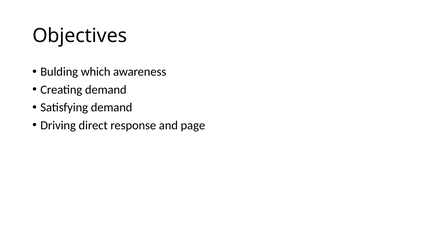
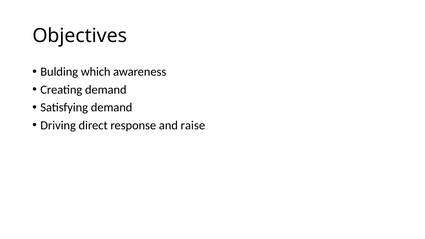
page: page -> raise
